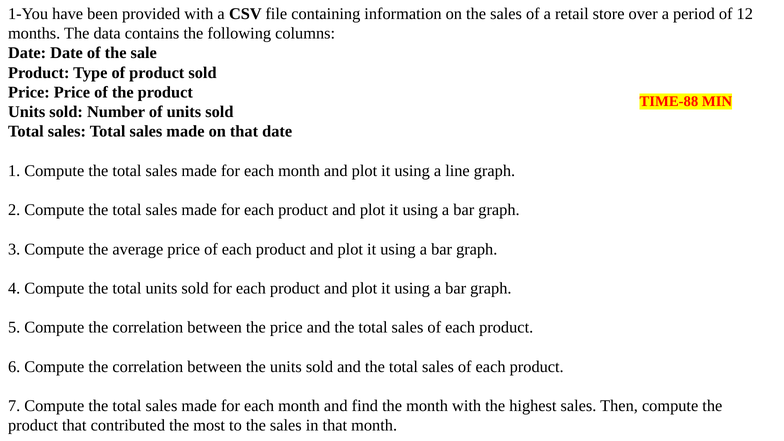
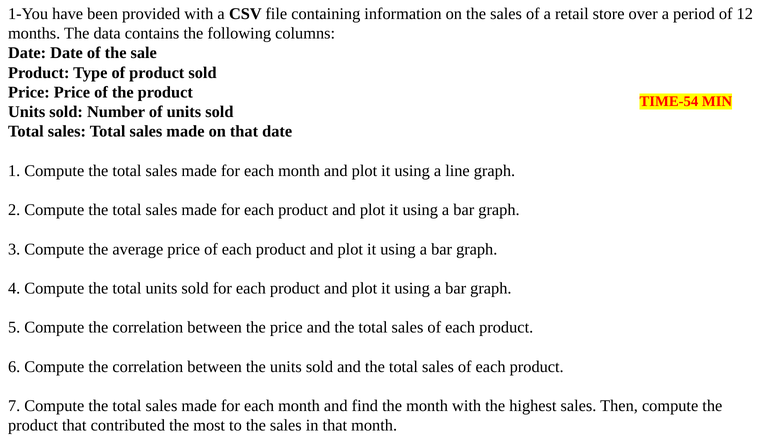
TIME-88: TIME-88 -> TIME-54
